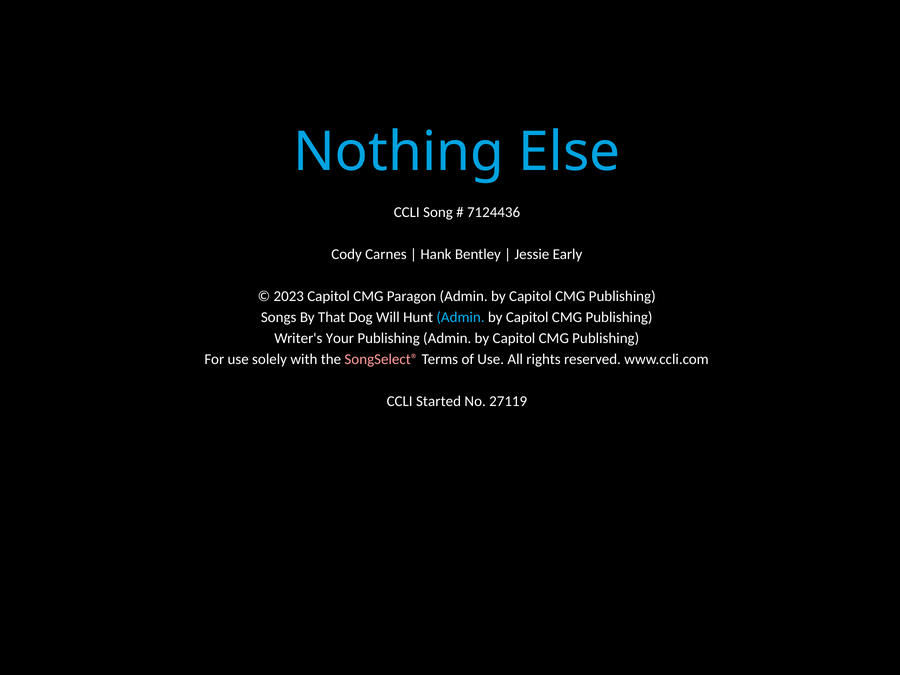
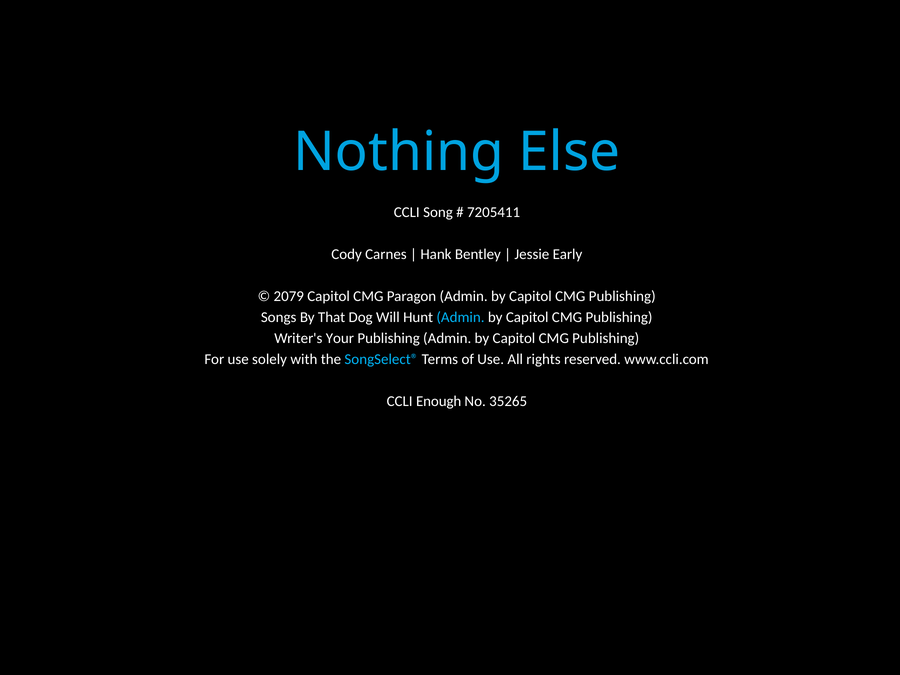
7124436: 7124436 -> 7205411
2023: 2023 -> 2079
SongSelect® colour: pink -> light blue
Started: Started -> Enough
27119: 27119 -> 35265
